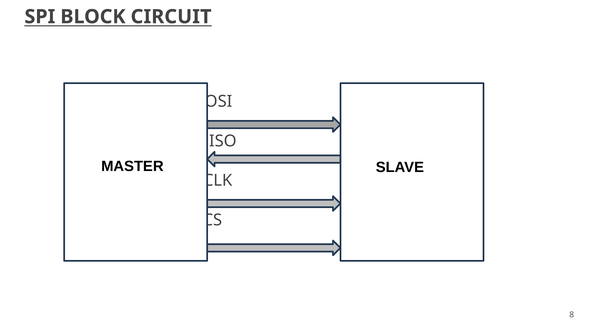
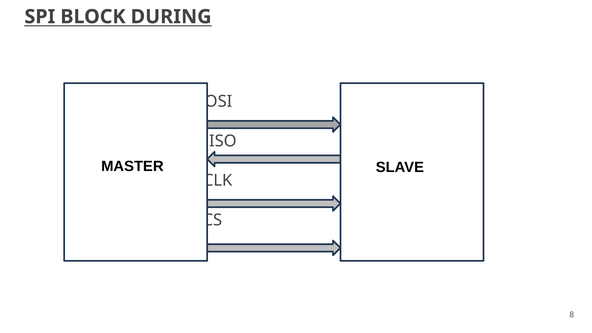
CIRCUIT: CIRCUIT -> DURING
